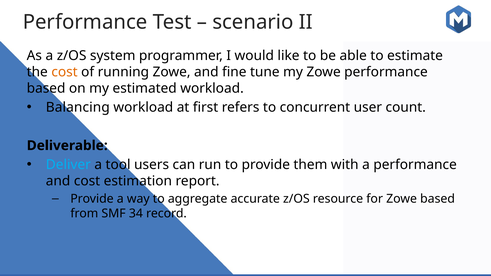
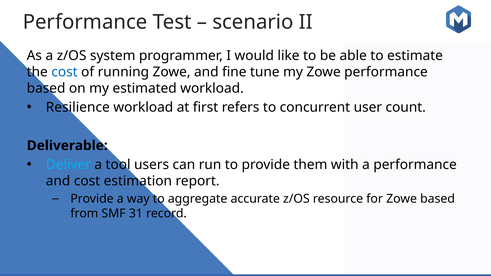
cost at (65, 72) colour: orange -> blue
Balancing: Balancing -> Resilience
34: 34 -> 31
